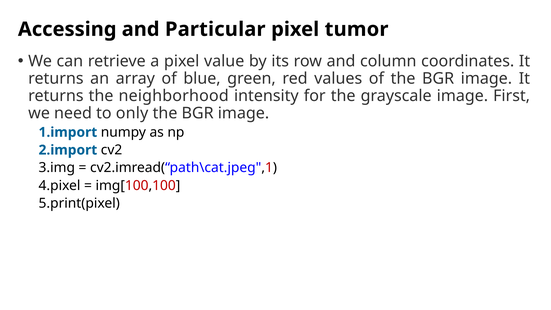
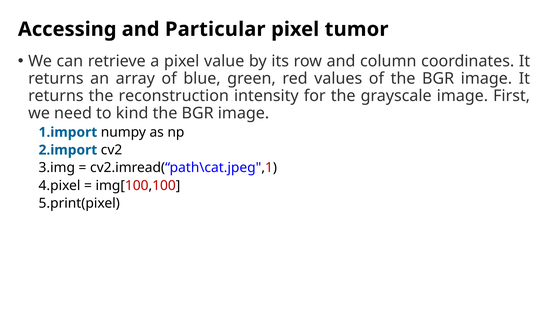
neighborhood: neighborhood -> reconstruction
only: only -> kind
